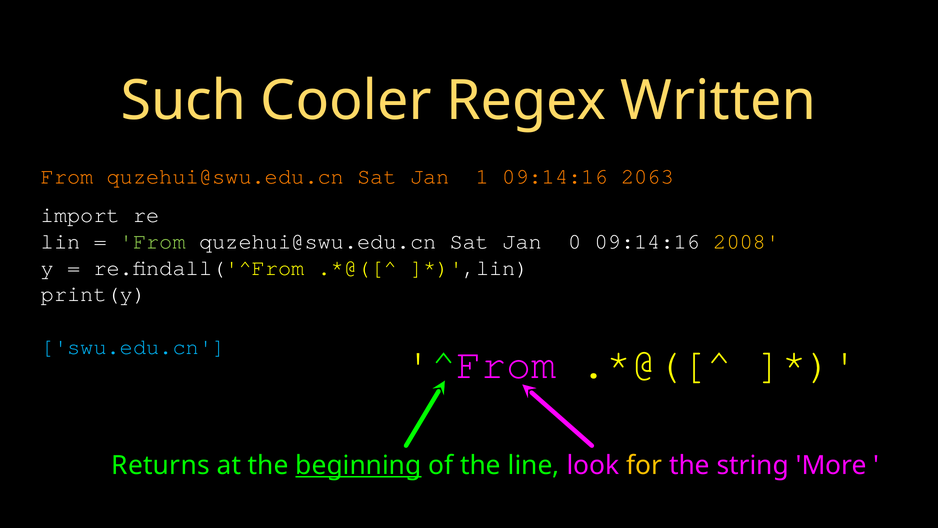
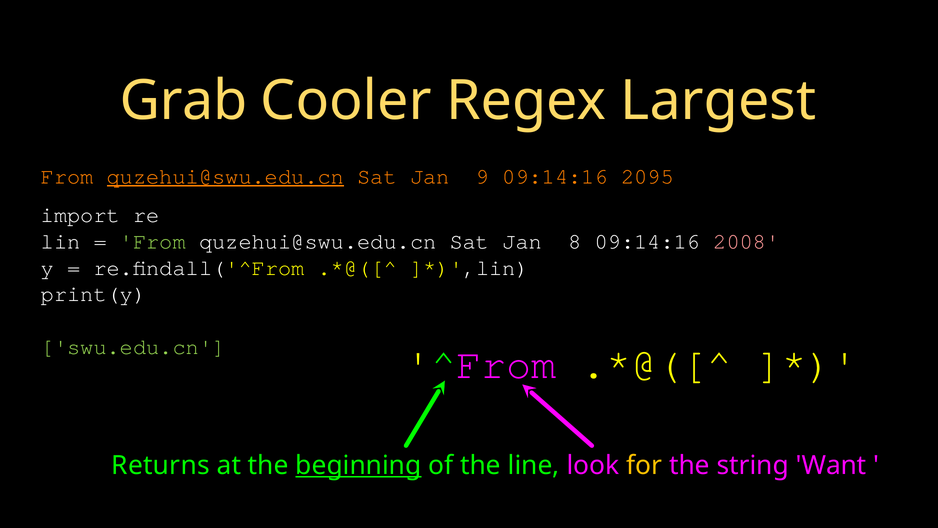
Such: Such -> Grab
Written: Written -> Largest
quzehui@swu.edu.cn at (225, 176) underline: none -> present
1: 1 -> 9
2063: 2063 -> 2095
0: 0 -> 8
2008 colour: yellow -> pink
swu.edu.cn colour: light blue -> light green
More: More -> Want
